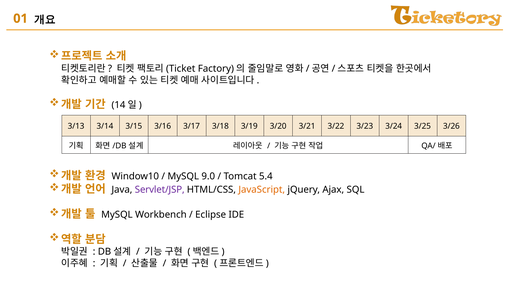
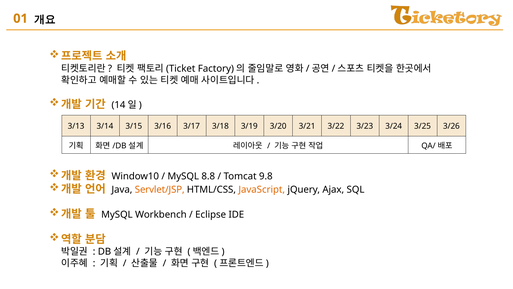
9.0: 9.0 -> 8.8
5.4: 5.4 -> 9.8
Servlet/JSP colour: purple -> orange
